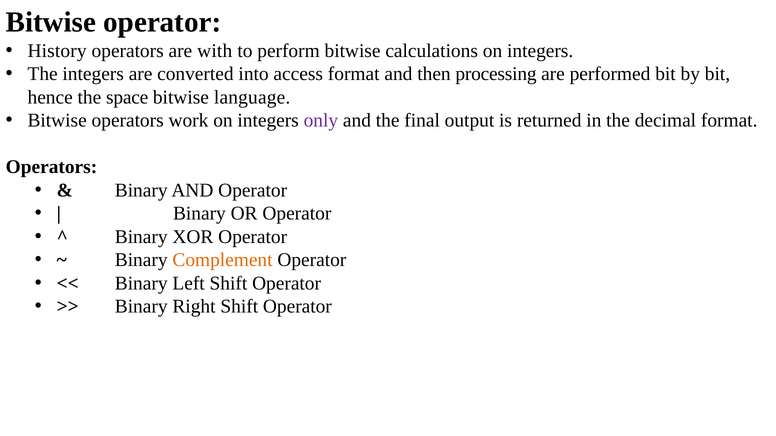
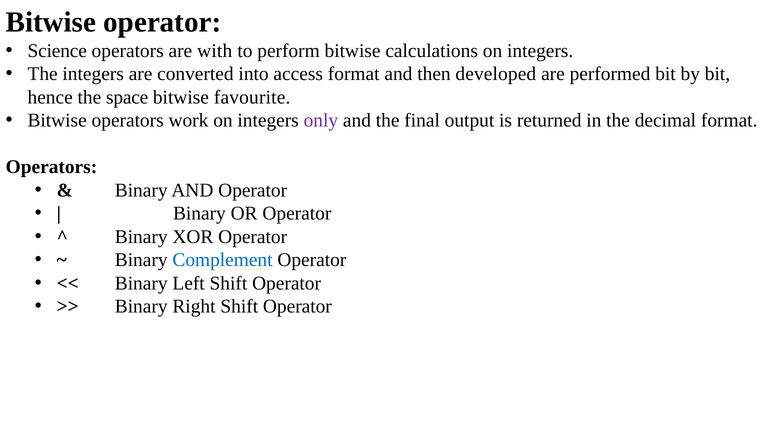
History: History -> Science
processing: processing -> developed
language: language -> favourite
Complement colour: orange -> blue
